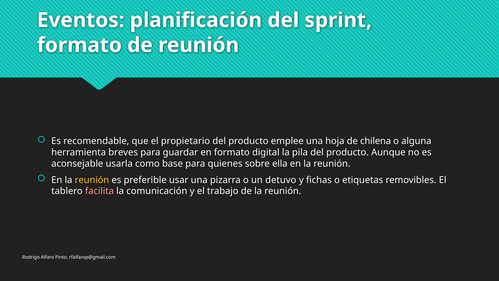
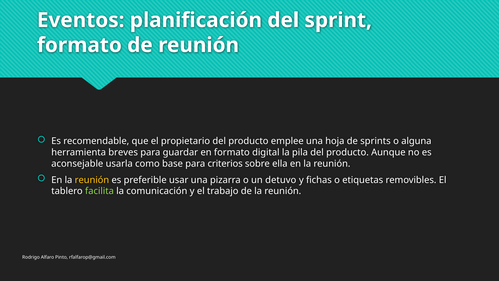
chilena: chilena -> sprints
quienes: quienes -> criterios
facilita colour: pink -> light green
